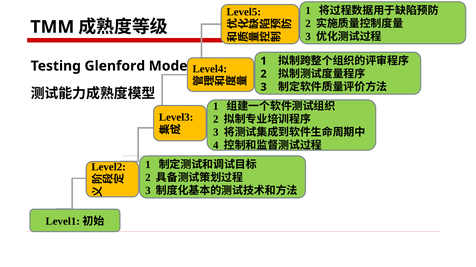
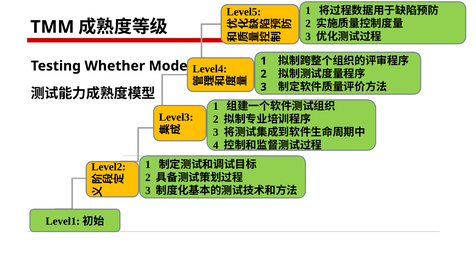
Glenford: Glenford -> Whether
